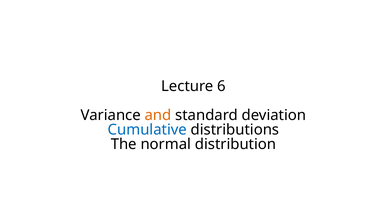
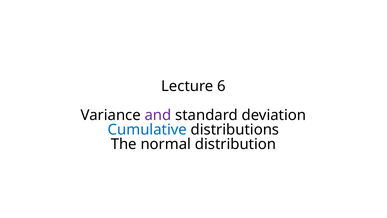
and colour: orange -> purple
